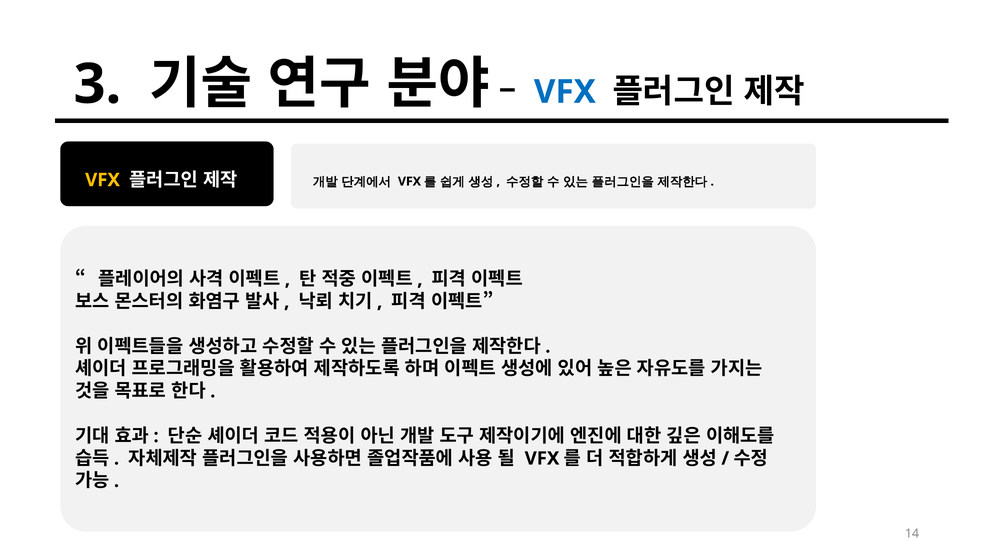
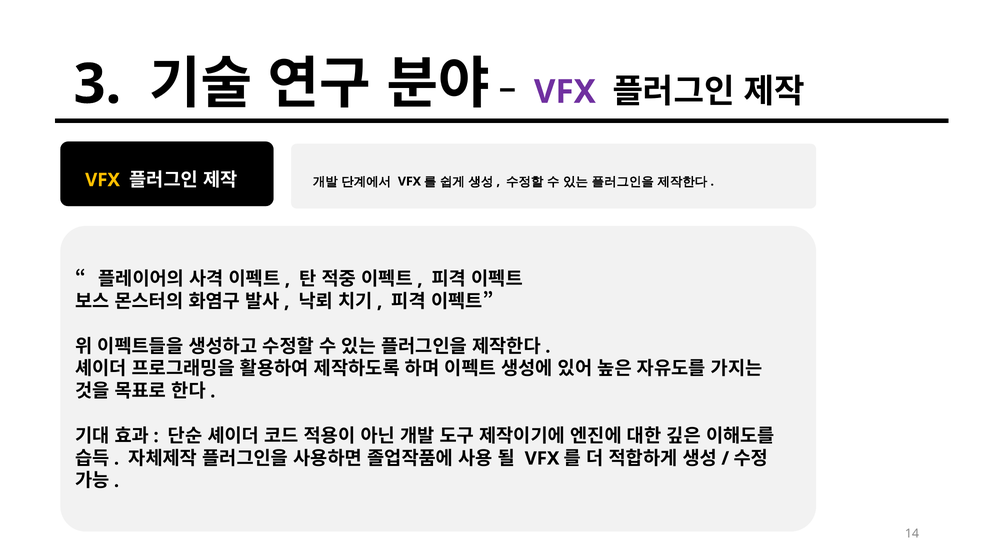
VFX at (565, 92) colour: blue -> purple
